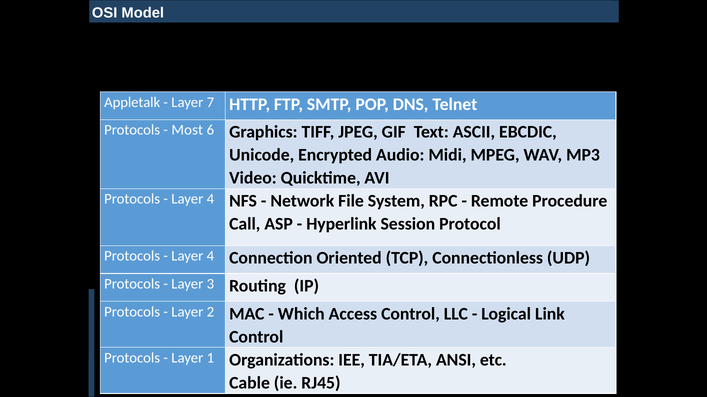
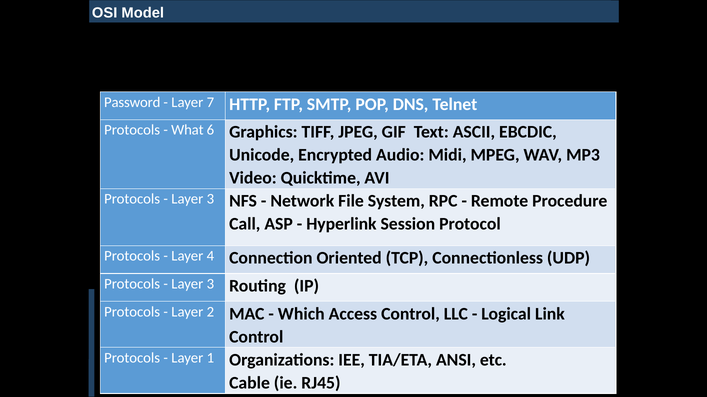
Appletalk: Appletalk -> Password
Most: Most -> What
4 at (210, 199): 4 -> 3
